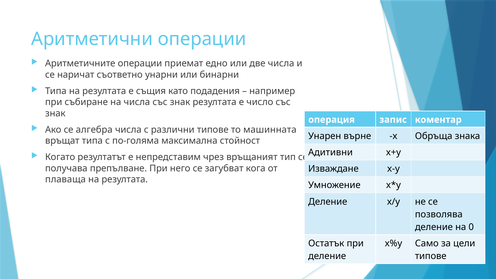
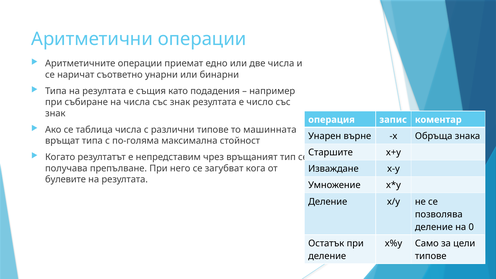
алгебра: алгебра -> таблица
Адитивни: Адитивни -> Старшите
плаваща: плаваща -> булевите
